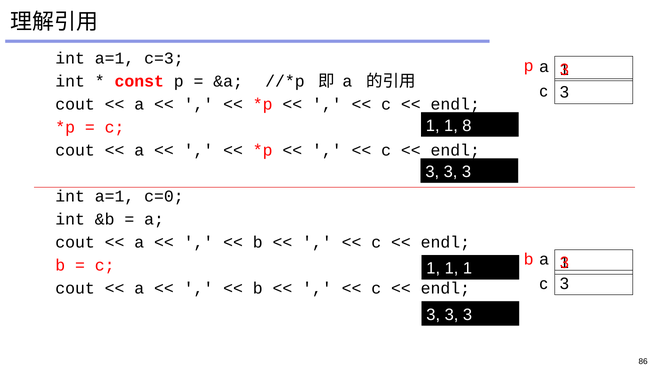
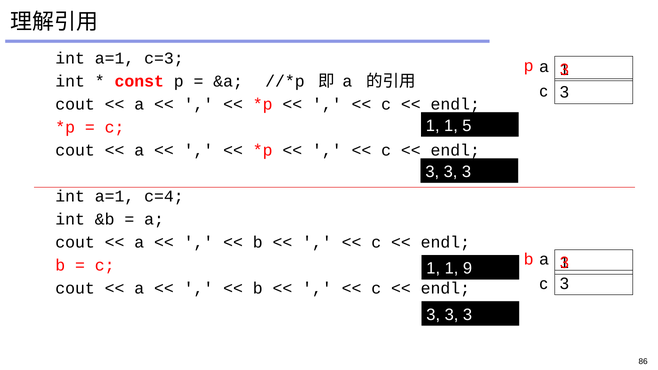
8: 8 -> 5
c=0: c=0 -> c=4
1 1 1: 1 -> 9
